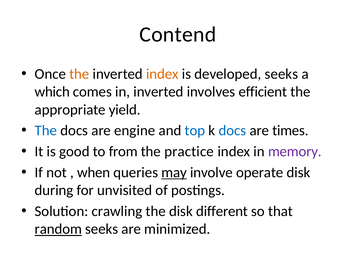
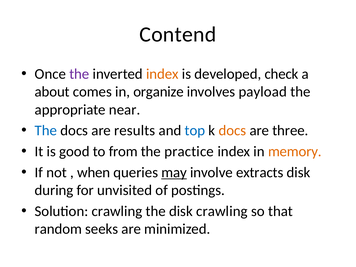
the at (79, 74) colour: orange -> purple
developed seeks: seeks -> check
which: which -> about
in inverted: inverted -> organize
efficient: efficient -> payload
yield: yield -> near
engine: engine -> results
docs at (232, 131) colour: blue -> orange
times: times -> three
memory colour: purple -> orange
operate: operate -> extracts
disk different: different -> crawling
random underline: present -> none
